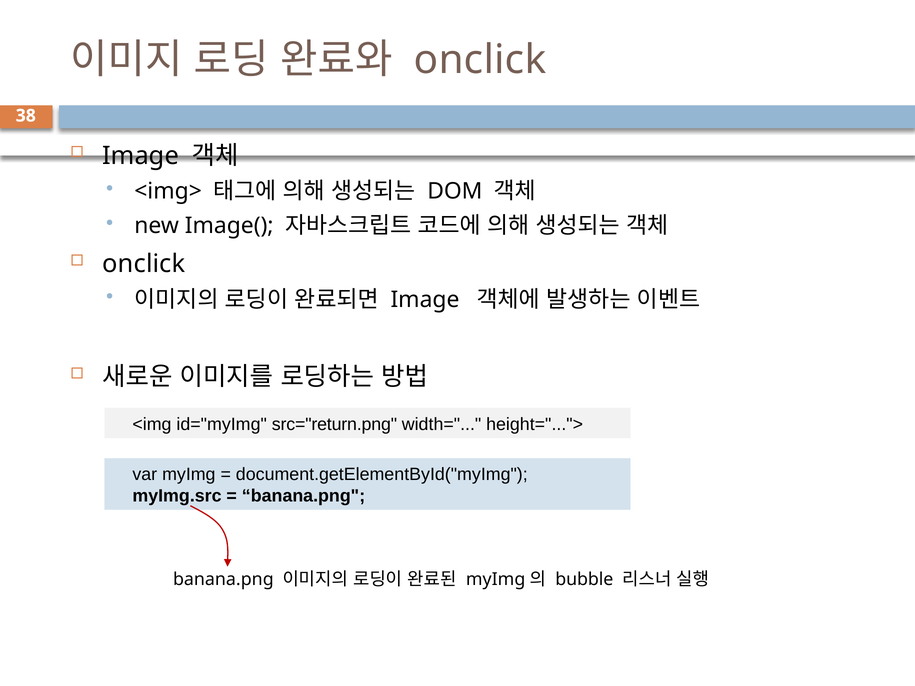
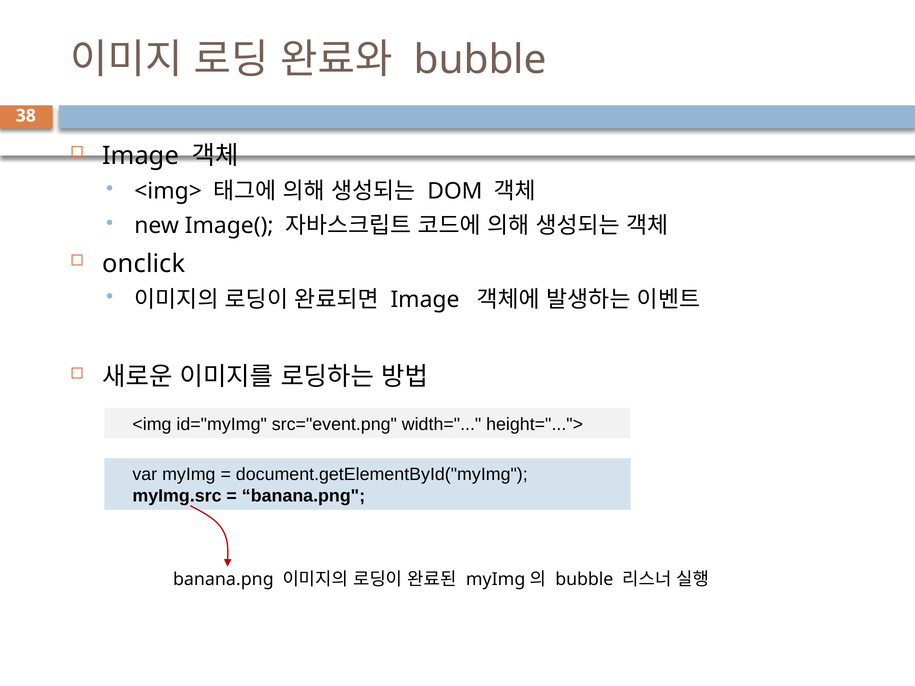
onclick at (480, 60): onclick -> bubble
src="return.png: src="return.png -> src="event.png
